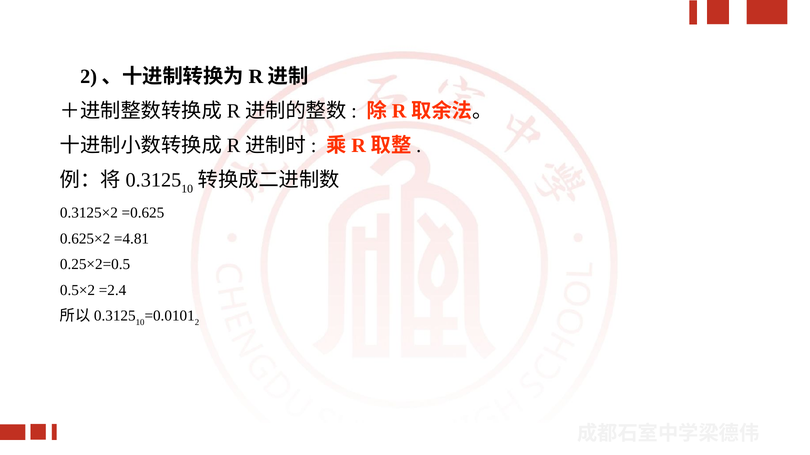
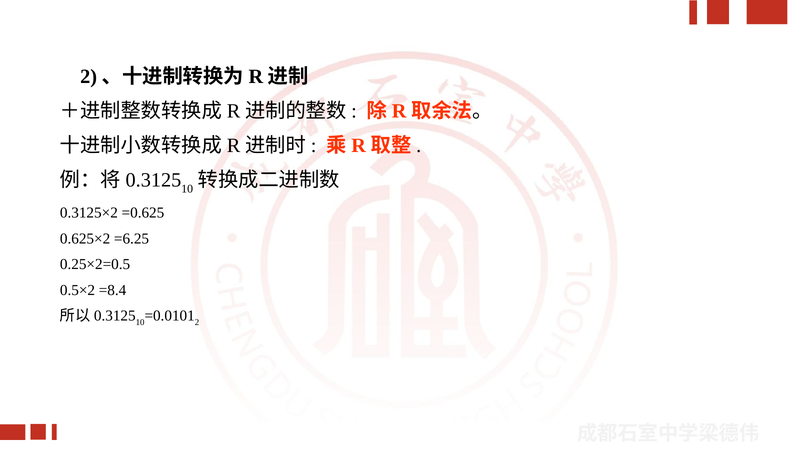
=4.81: =4.81 -> =6.25
=2.4: =2.4 -> =8.4
